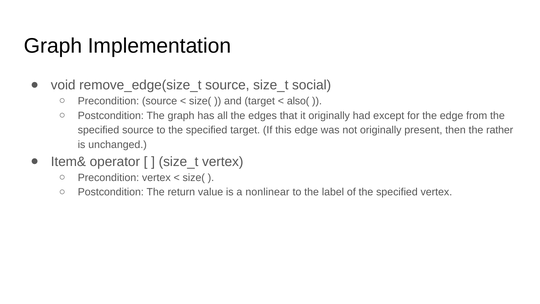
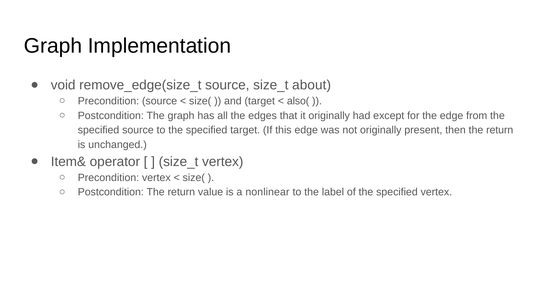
social: social -> about
then the rather: rather -> return
